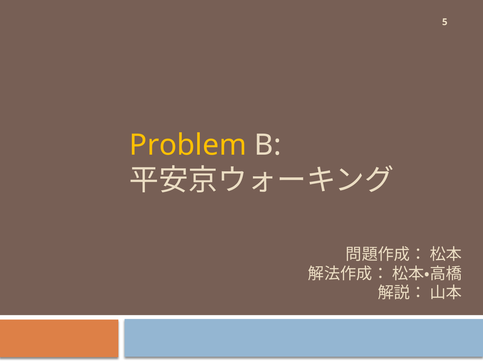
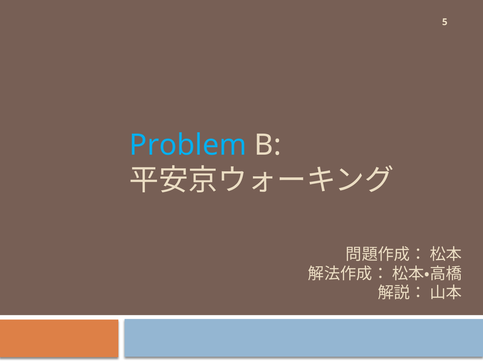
Problem colour: yellow -> light blue
